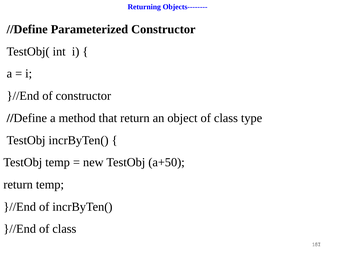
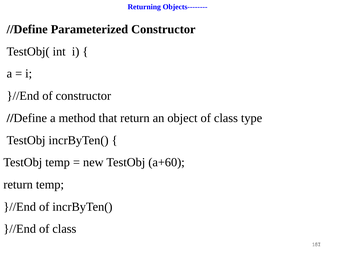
a+50: a+50 -> a+60
